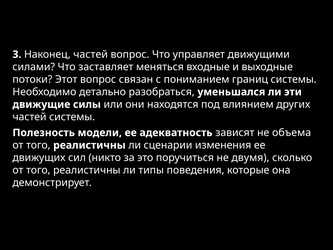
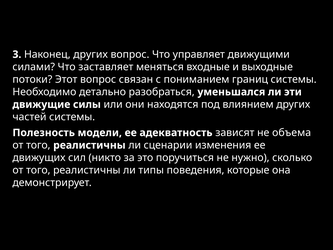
Наконец частей: частей -> других
двумя: двумя -> нужно
